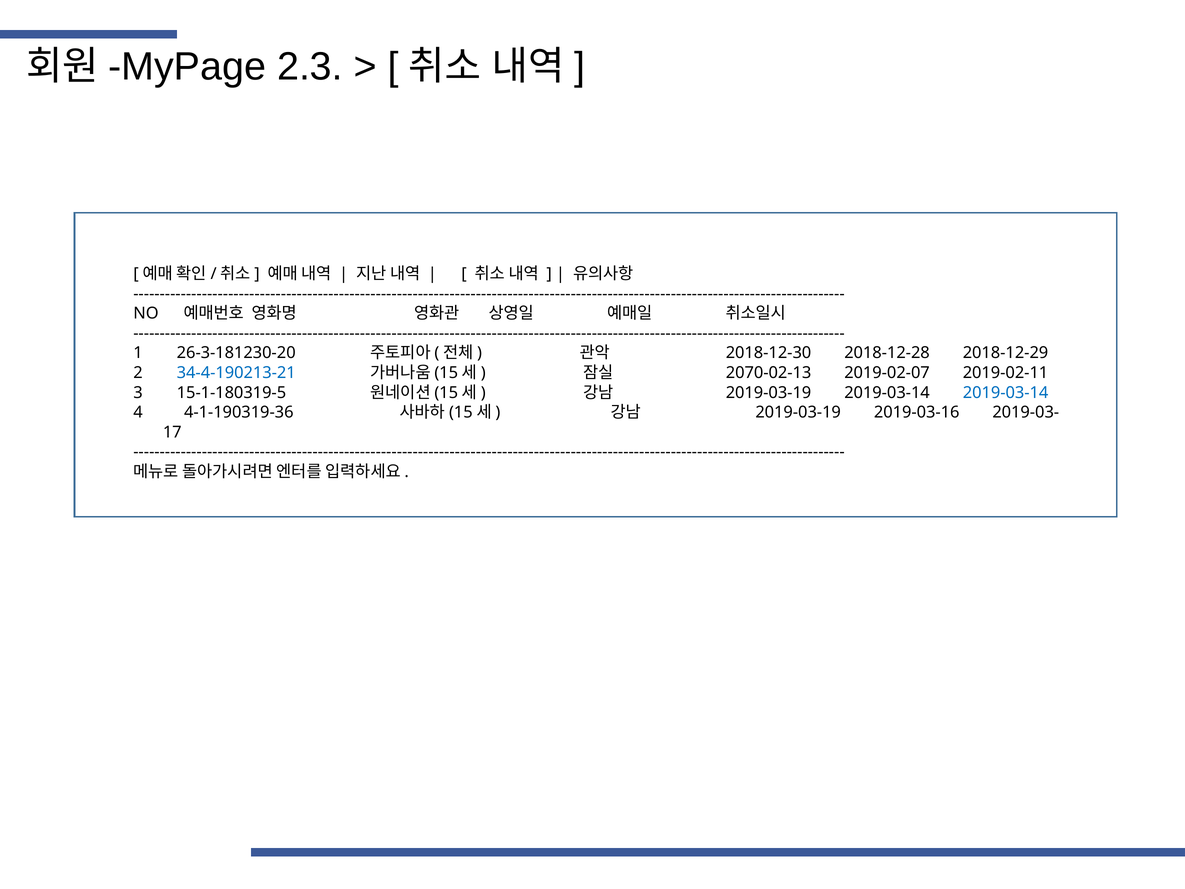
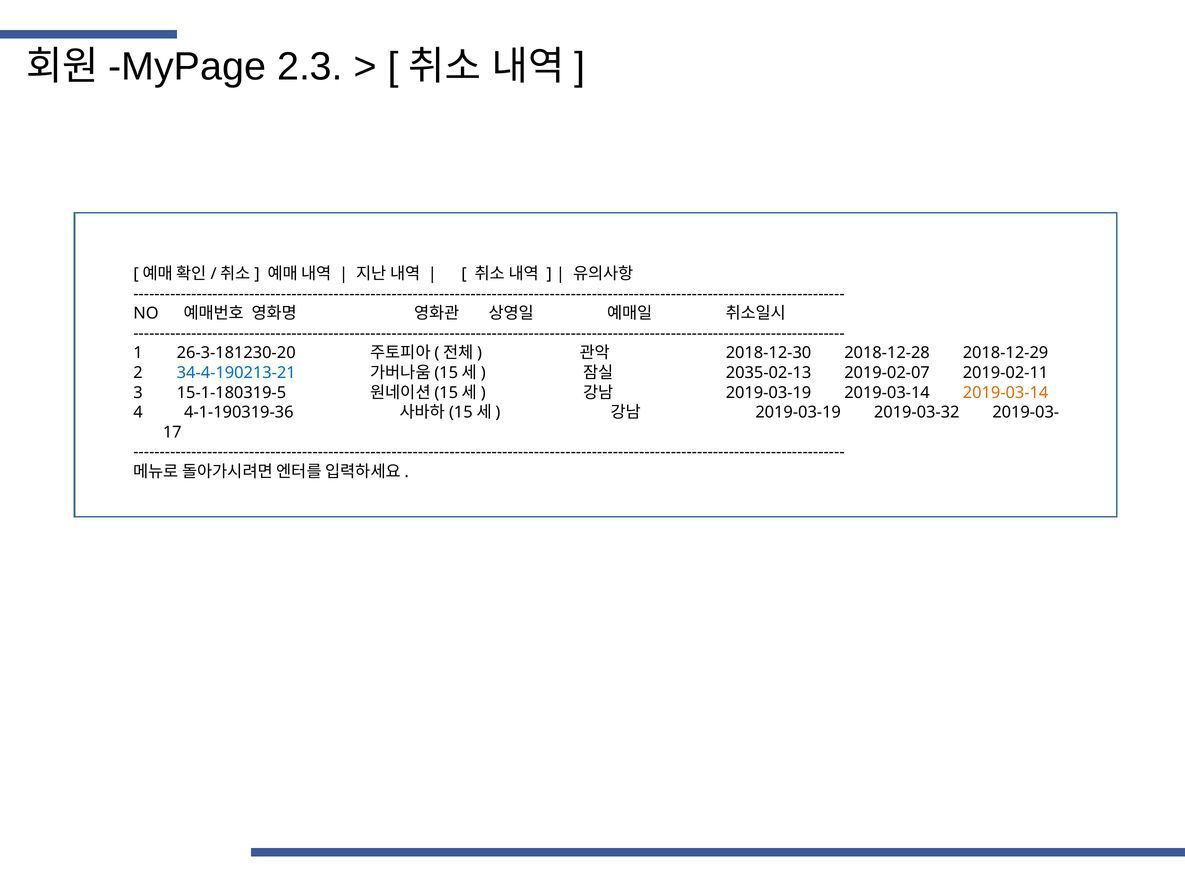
2070-02-13: 2070-02-13 -> 2035-02-13
2019-03-14 at (1006, 392) colour: blue -> orange
2019-03-16: 2019-03-16 -> 2019-03-32
